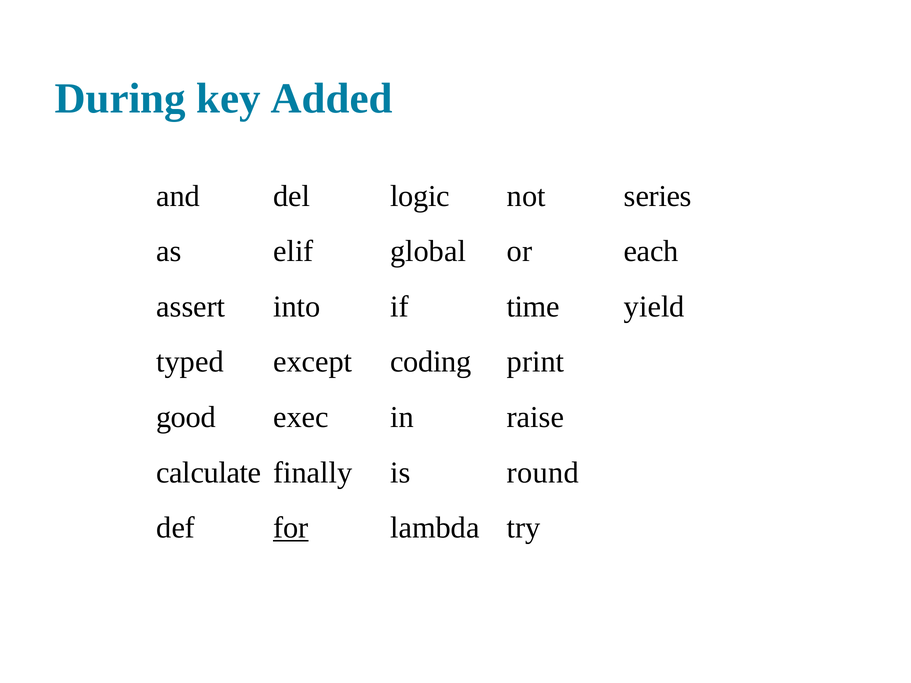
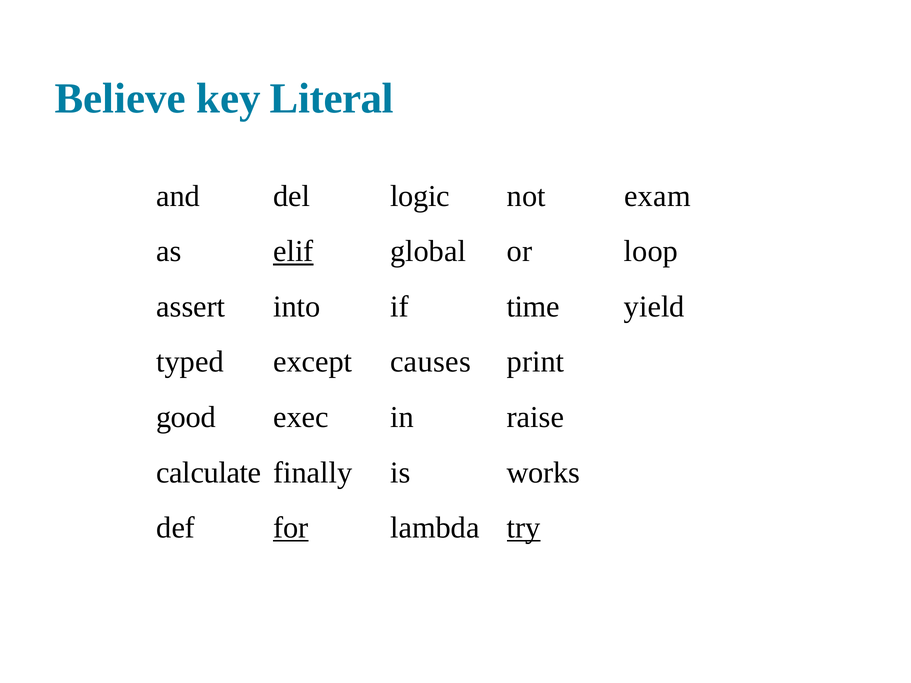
During: During -> Believe
Added: Added -> Literal
series: series -> exam
elif underline: none -> present
each: each -> loop
coding: coding -> causes
round: round -> works
try underline: none -> present
